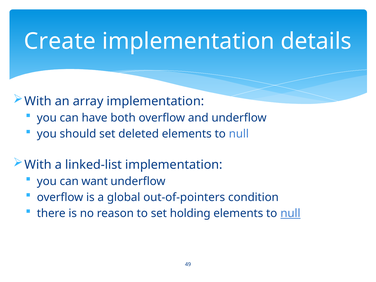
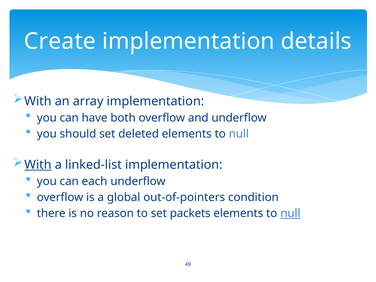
With at (38, 165) underline: none -> present
want: want -> each
holding: holding -> packets
